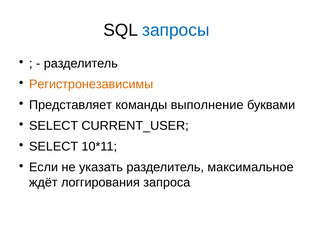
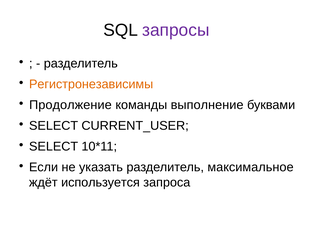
запросы colour: blue -> purple
Представляет: Представляет -> Продолжение
логгирования: логгирования -> используется
